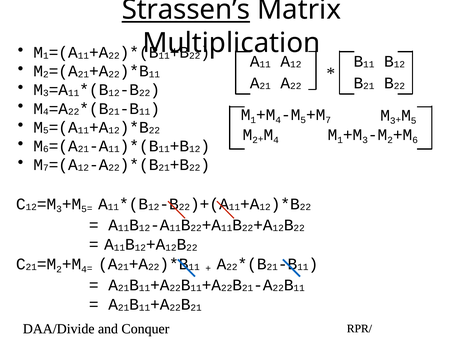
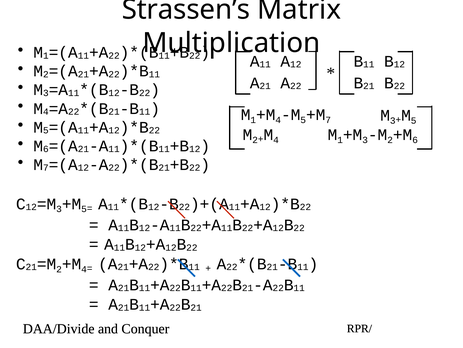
Strassen’s underline: present -> none
